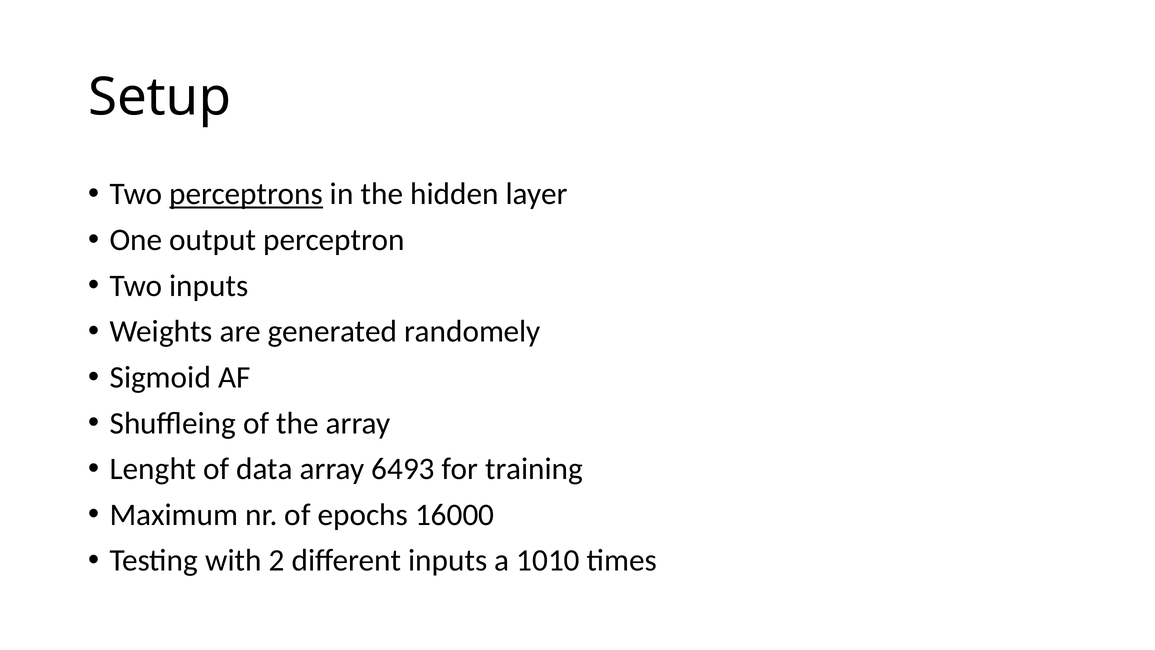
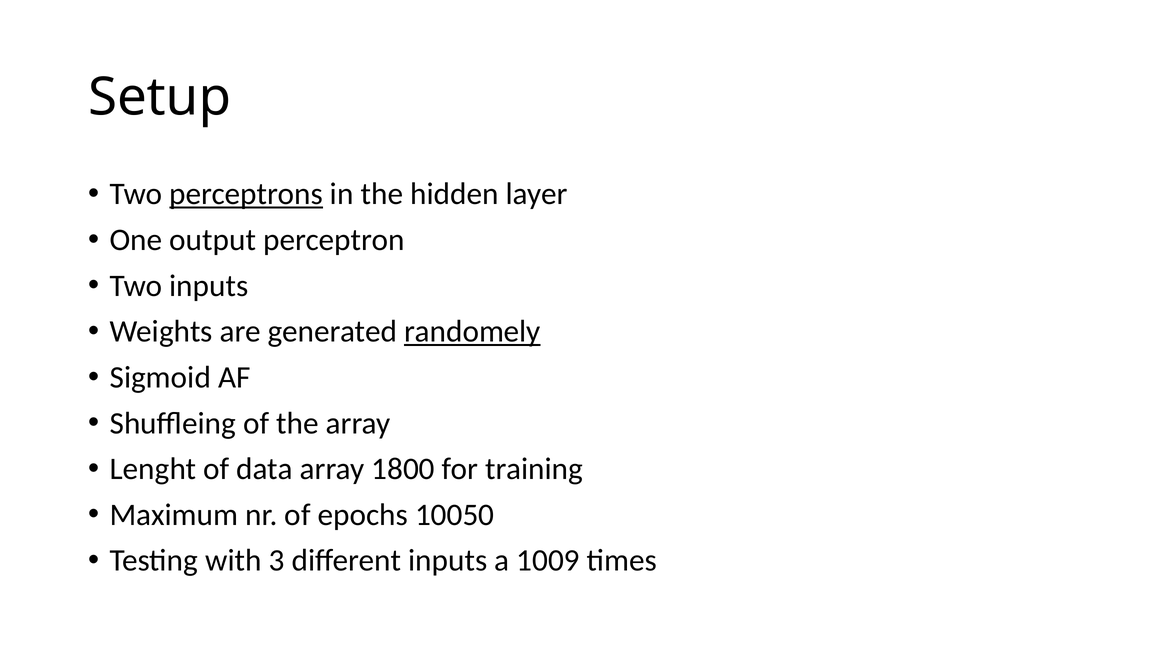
randomely underline: none -> present
6493: 6493 -> 1800
16000: 16000 -> 10050
2: 2 -> 3
1010: 1010 -> 1009
